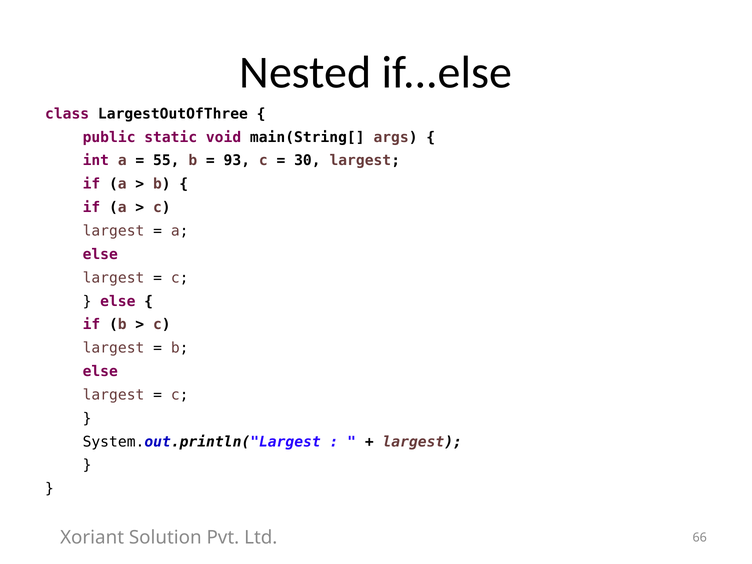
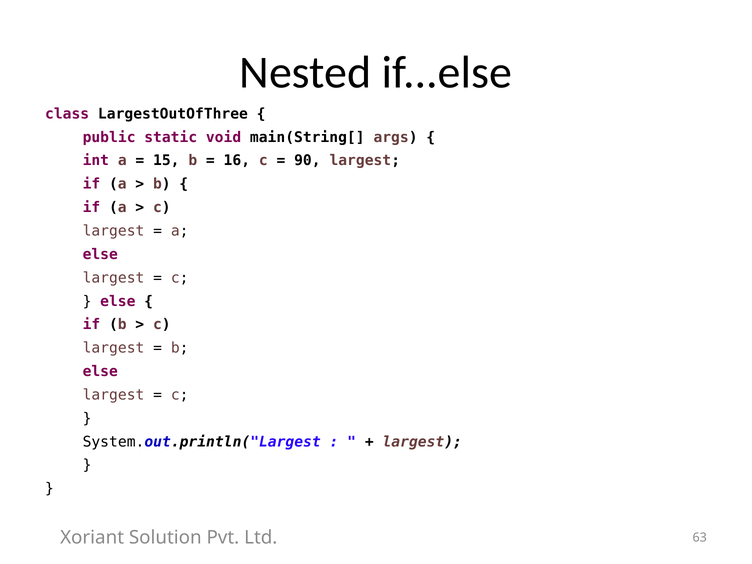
55: 55 -> 15
93: 93 -> 16
30: 30 -> 90
66: 66 -> 63
